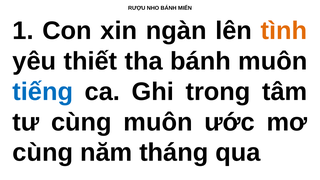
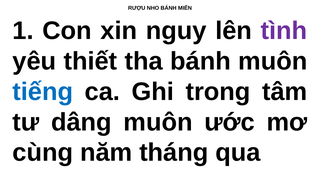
ngàn: ngàn -> nguy
tình colour: orange -> purple
tư cùng: cùng -> dâng
